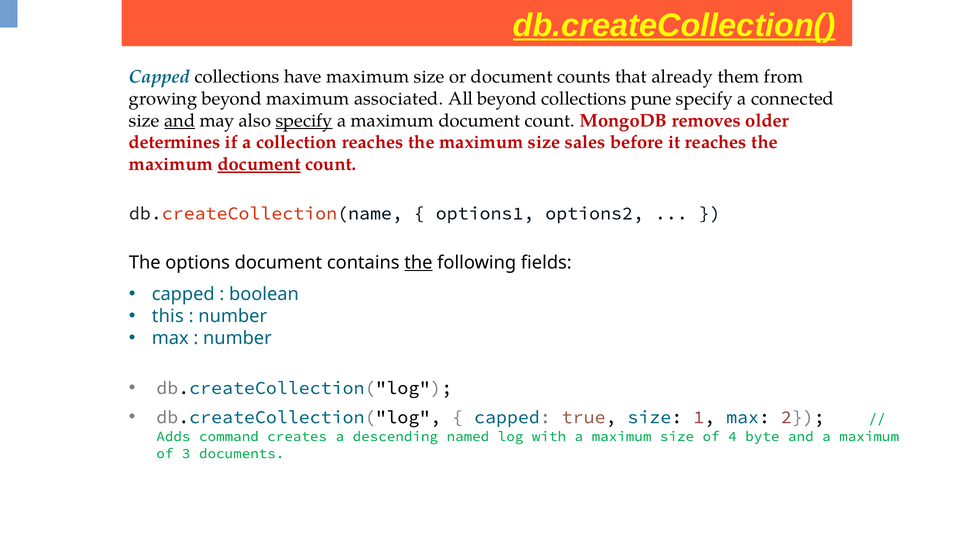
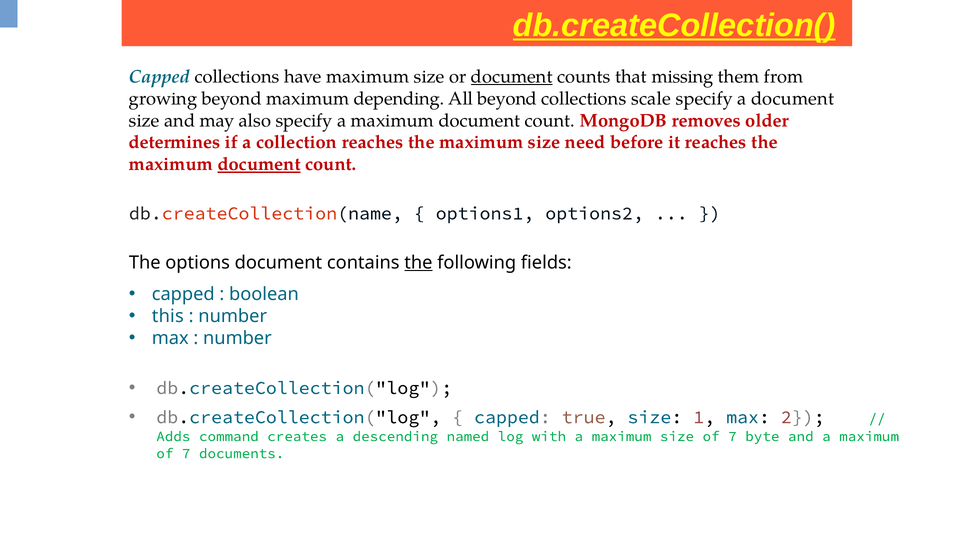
document at (512, 77) underline: none -> present
already: already -> missing
associated: associated -> depending
pune: pune -> scale
a connected: connected -> document
and at (180, 121) underline: present -> none
specify at (304, 121) underline: present -> none
sales: sales -> need
size of 4: 4 -> 7
3 at (186, 453): 3 -> 7
